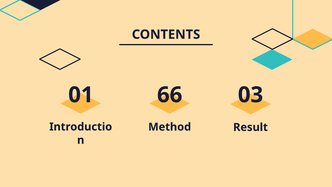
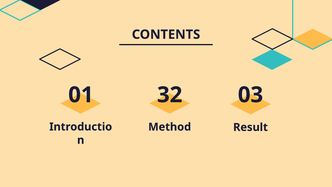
66: 66 -> 32
